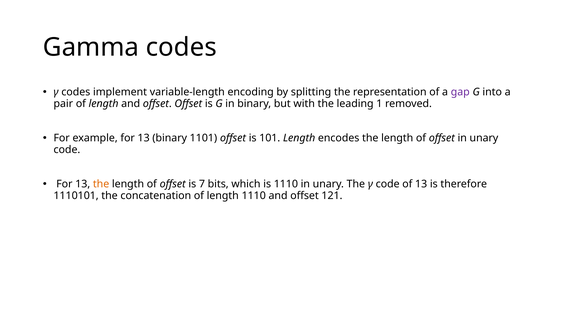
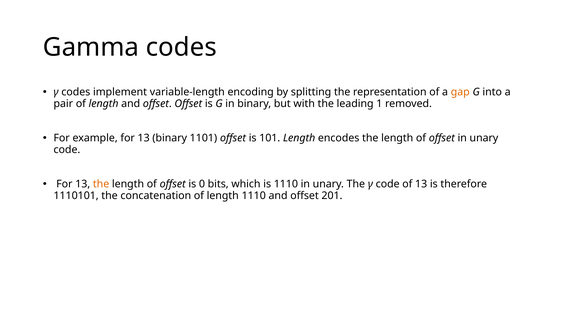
gap colour: purple -> orange
7: 7 -> 0
121: 121 -> 201
